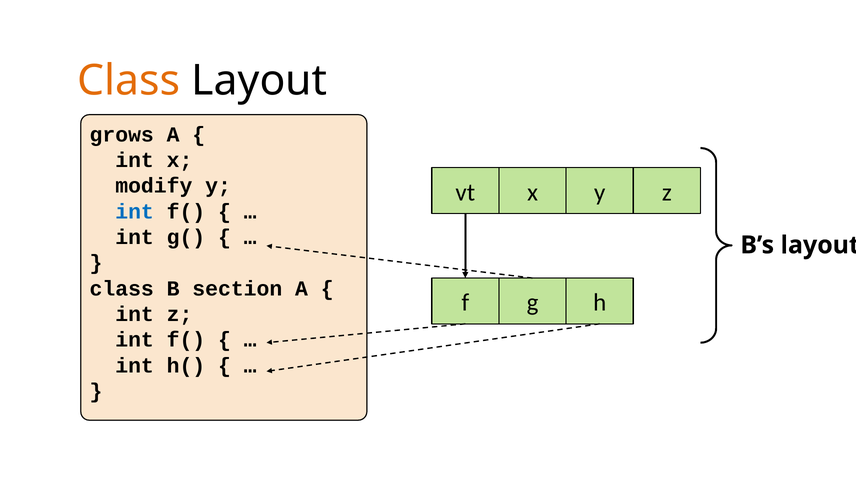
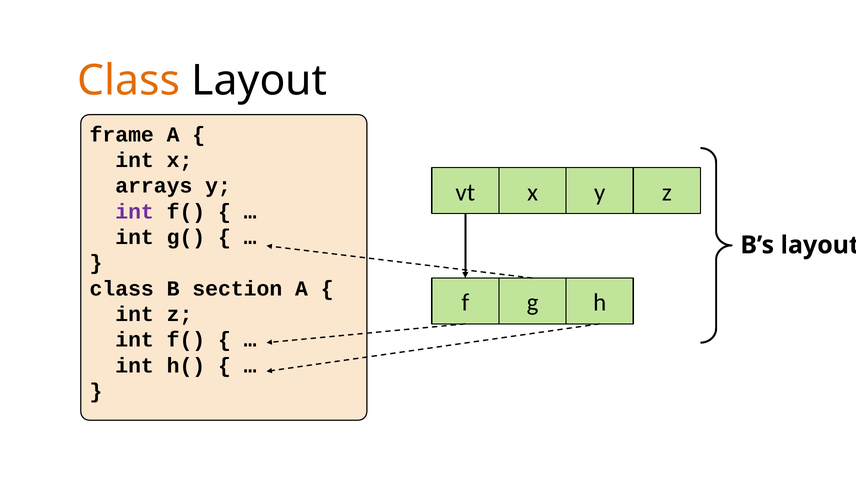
grows: grows -> frame
modify: modify -> arrays
int at (135, 212) colour: blue -> purple
